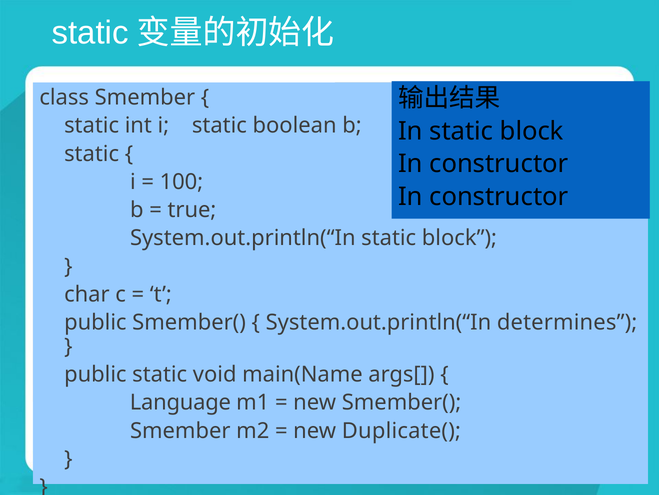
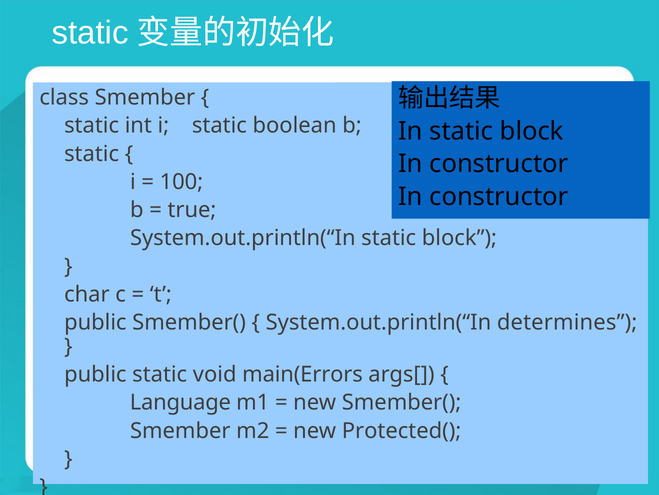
main(Name: main(Name -> main(Errors
Duplicate(: Duplicate( -> Protected(
